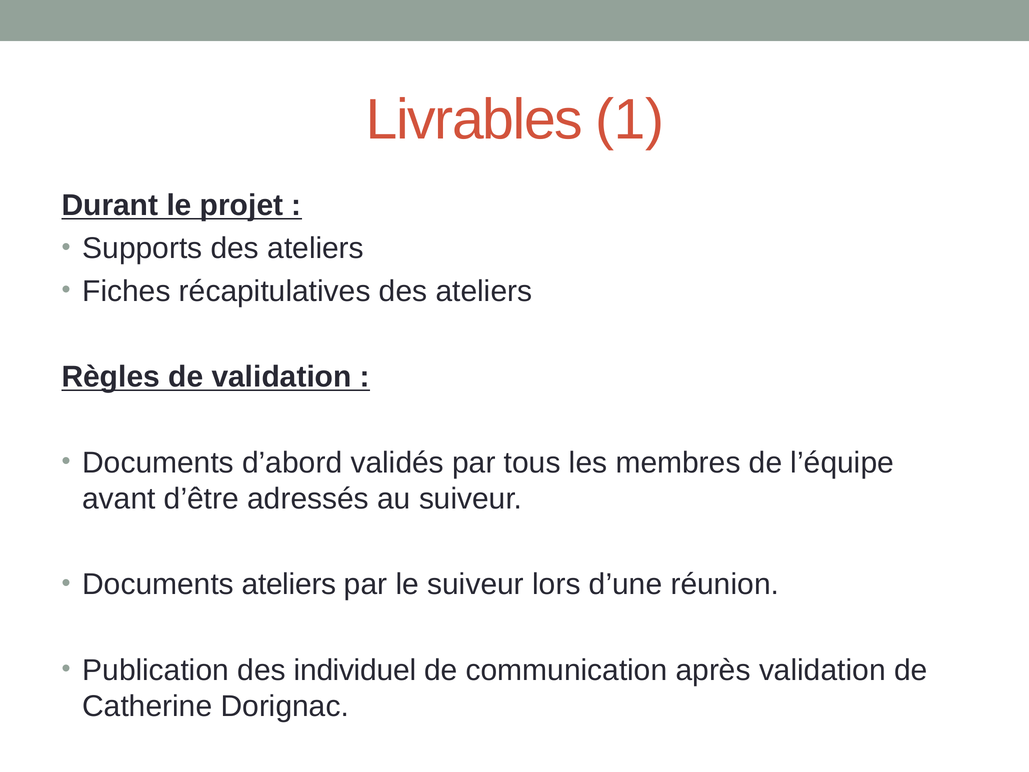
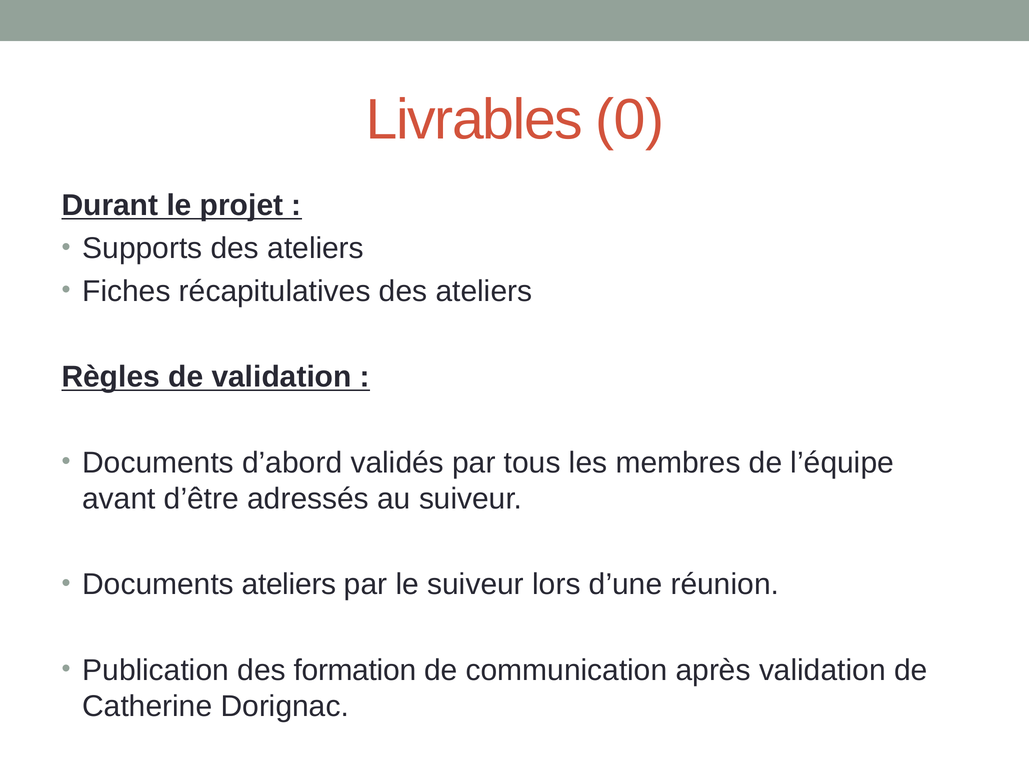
1: 1 -> 0
individuel: individuel -> formation
